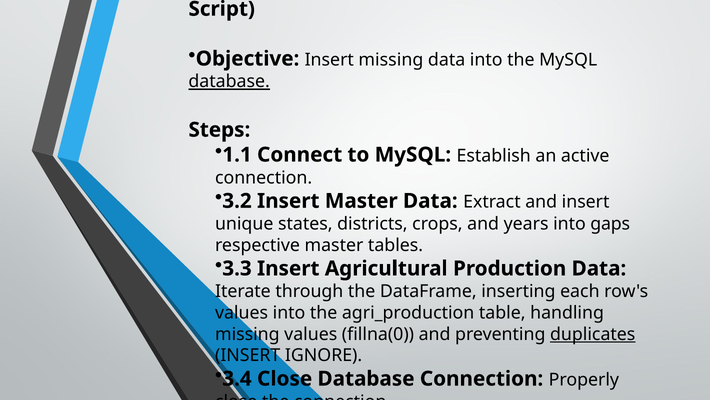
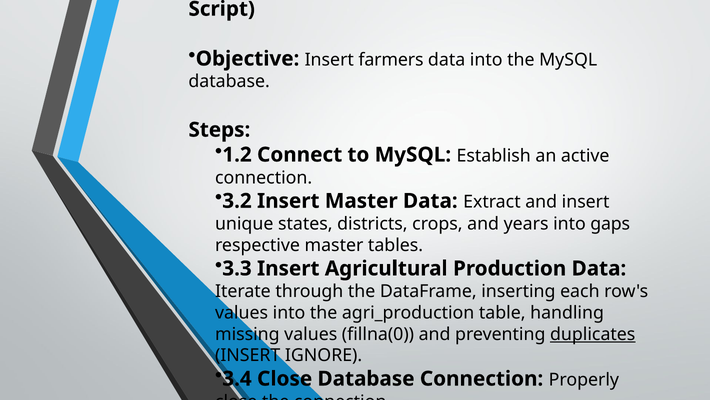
Insert missing: missing -> farmers
database at (229, 81) underline: present -> none
1.1: 1.1 -> 1.2
